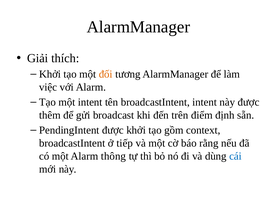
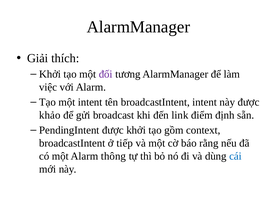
đối colour: orange -> purple
thêm: thêm -> khảo
trên: trên -> link
